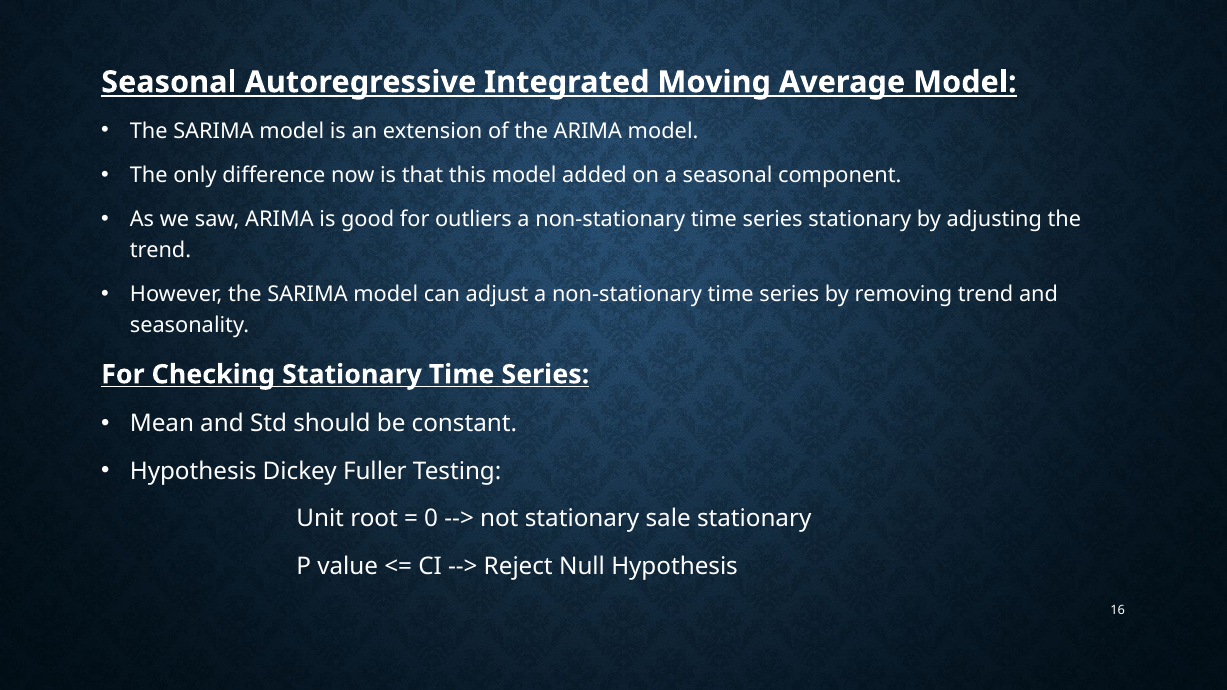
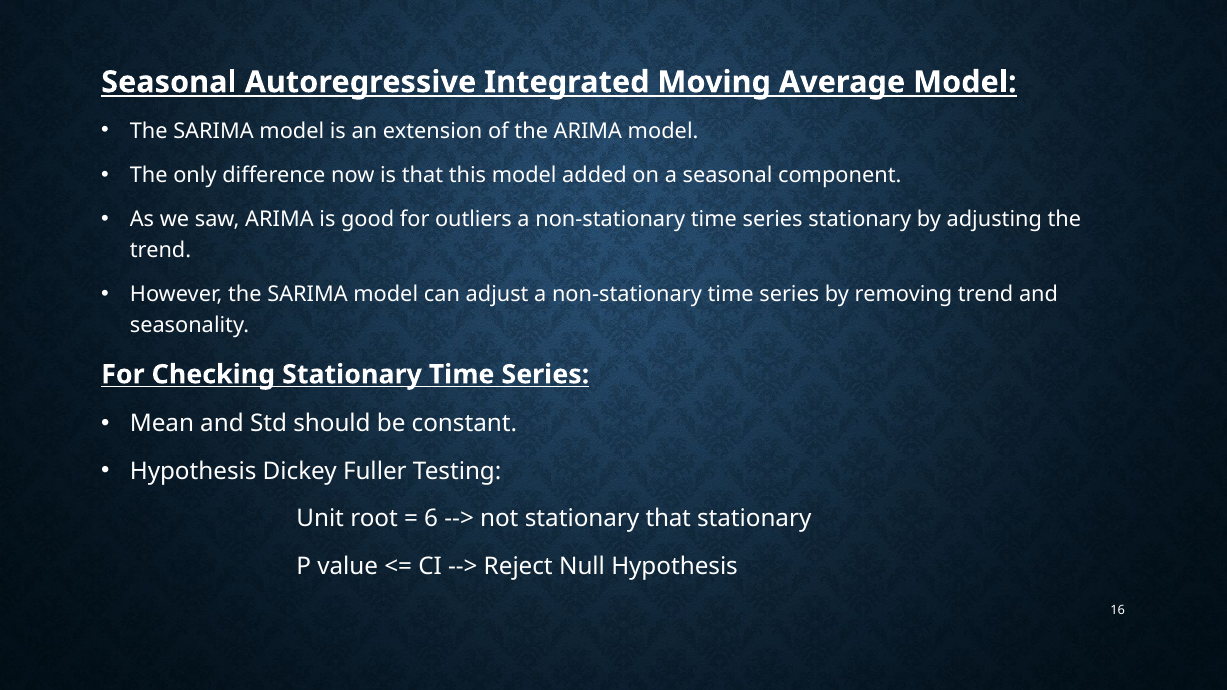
0: 0 -> 6
stationary sale: sale -> that
